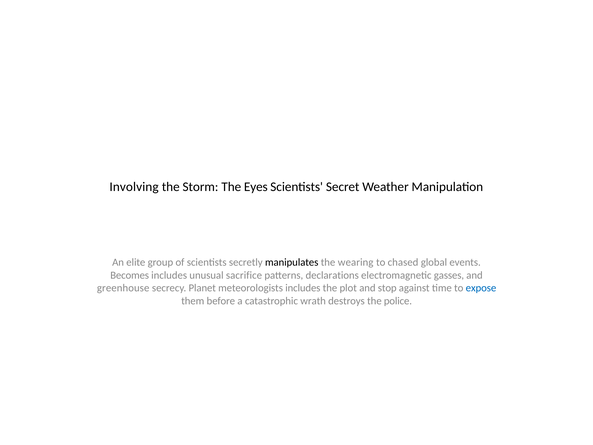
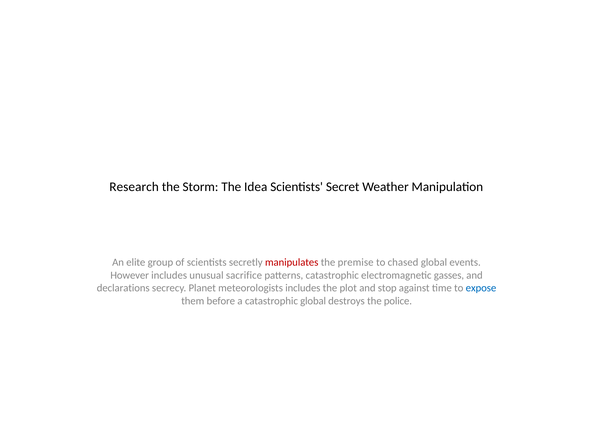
Involving: Involving -> Research
Eyes: Eyes -> Idea
manipulates colour: black -> red
wearing: wearing -> premise
Becomes: Becomes -> However
patterns declarations: declarations -> catastrophic
greenhouse: greenhouse -> declarations
catastrophic wrath: wrath -> global
